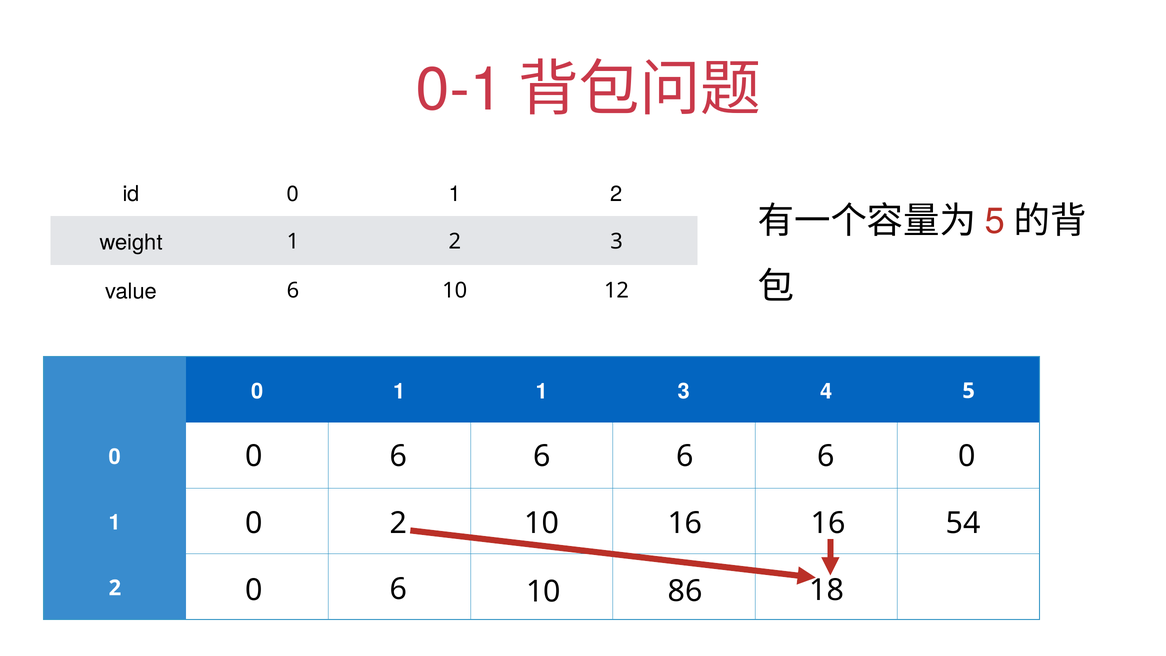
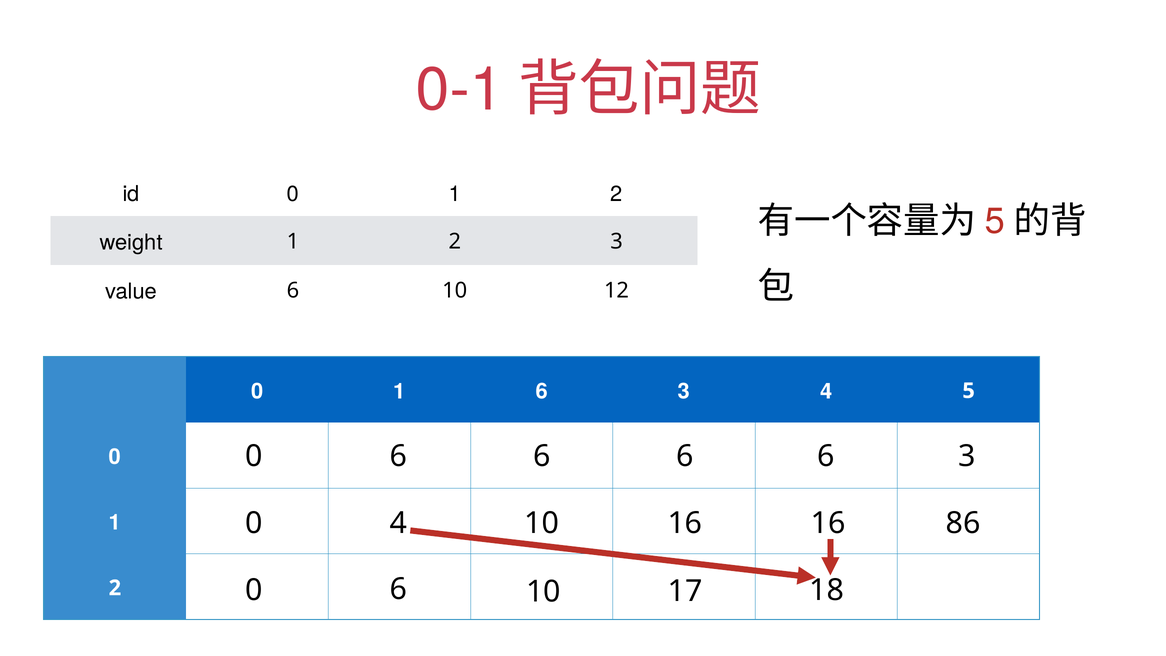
1 1: 1 -> 6
6 6 0: 0 -> 3
0 2: 2 -> 4
54: 54 -> 86
86: 86 -> 17
